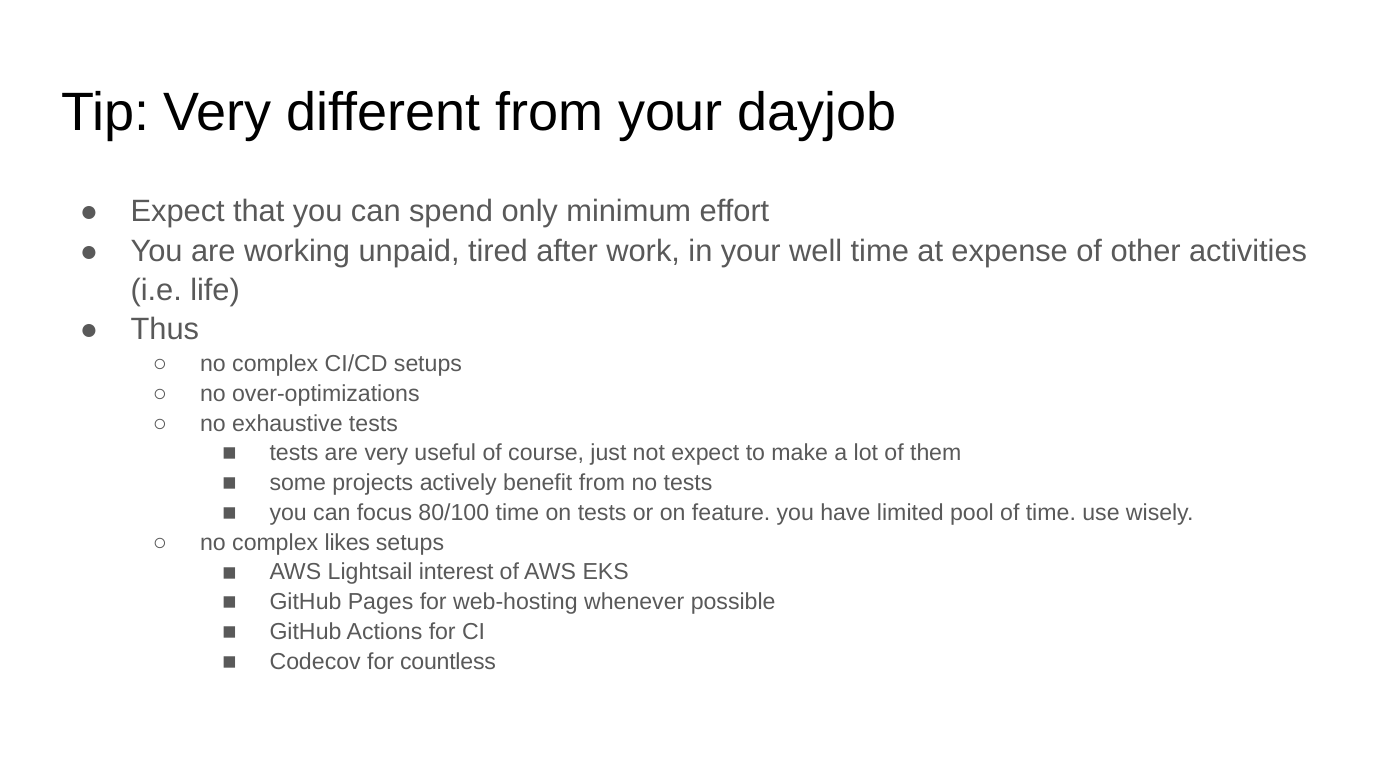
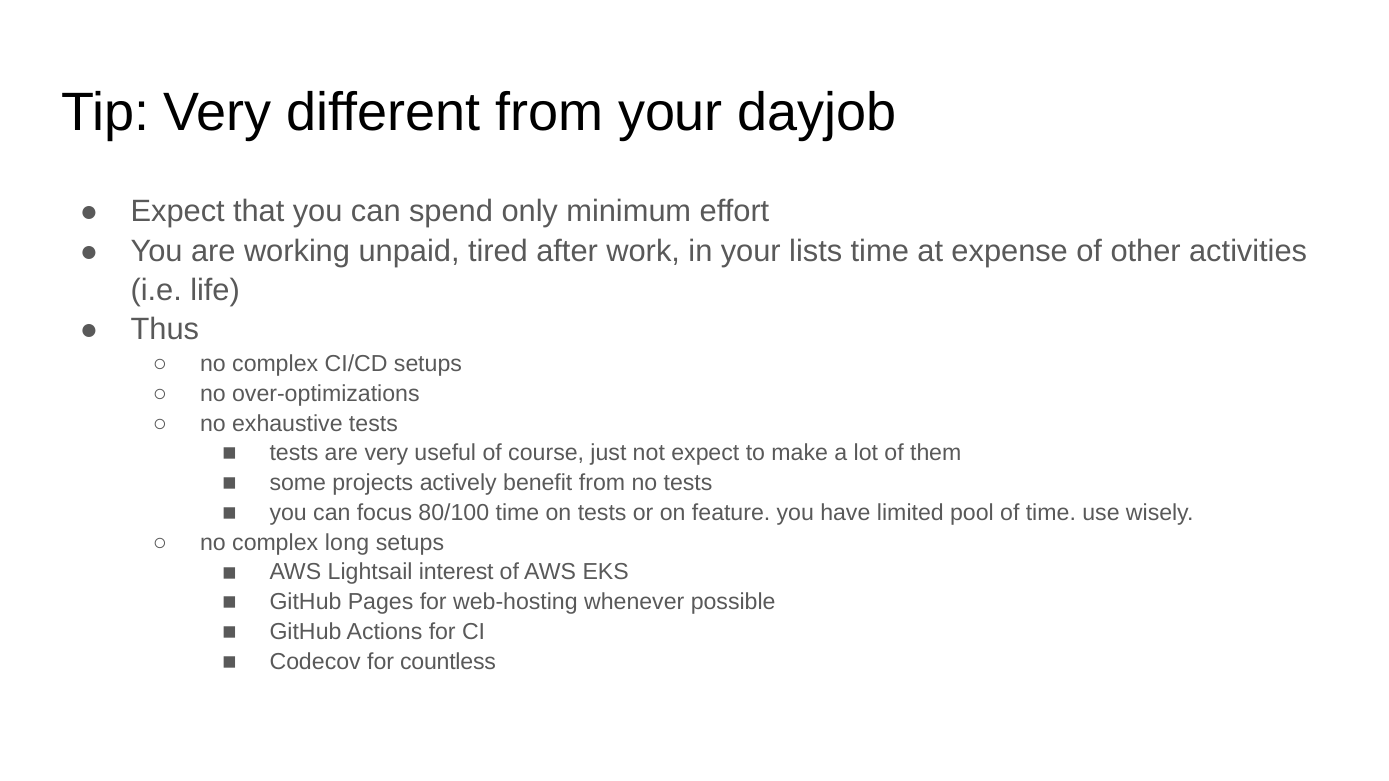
well: well -> lists
likes: likes -> long
